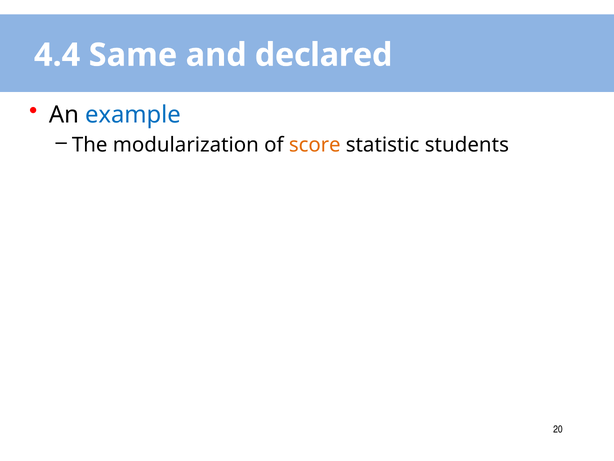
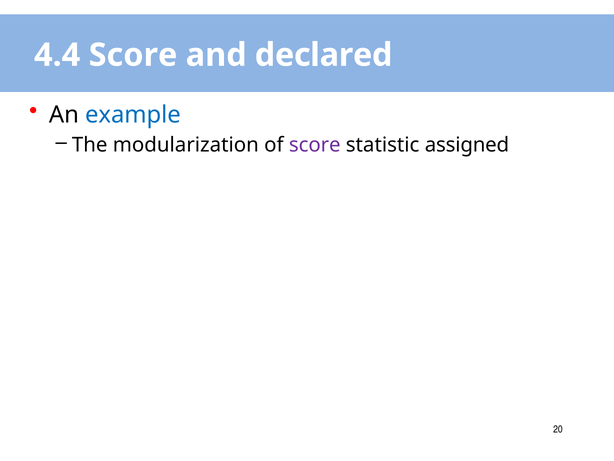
4.4 Same: Same -> Score
score at (315, 145) colour: orange -> purple
students: students -> assigned
